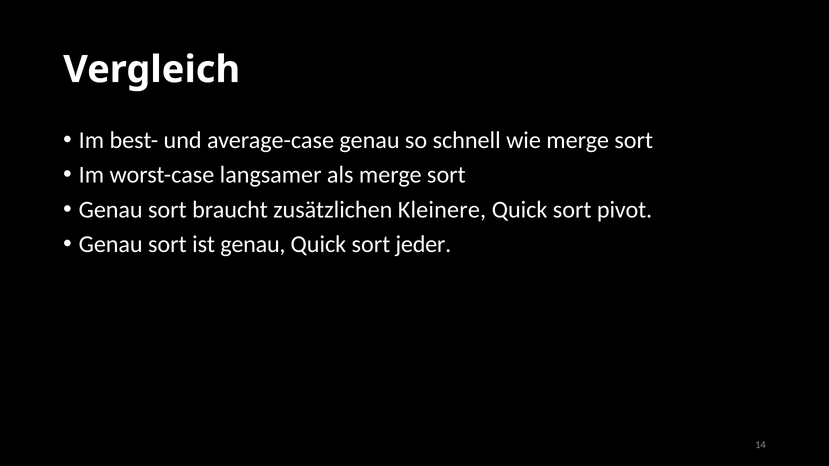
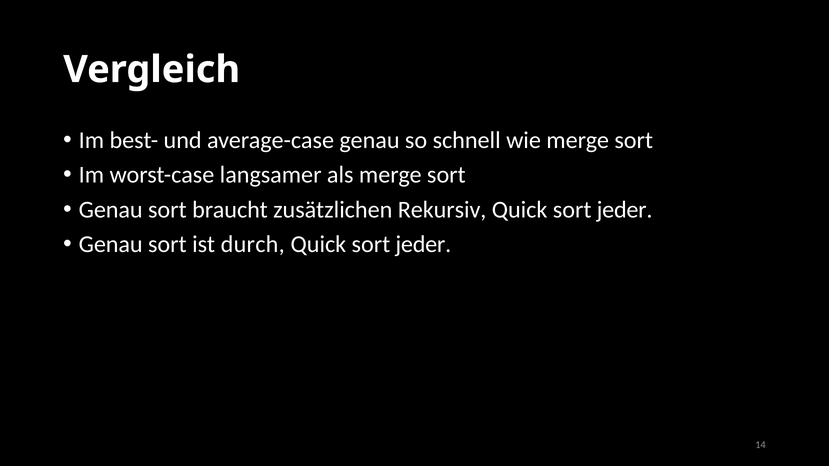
Kleinere: Kleinere -> Rekursiv
pivot at (625, 210): pivot -> jeder
ist genau: genau -> durch
